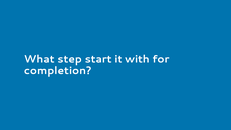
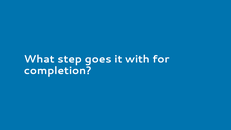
start: start -> goes
